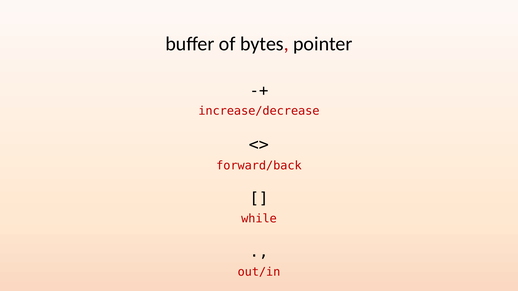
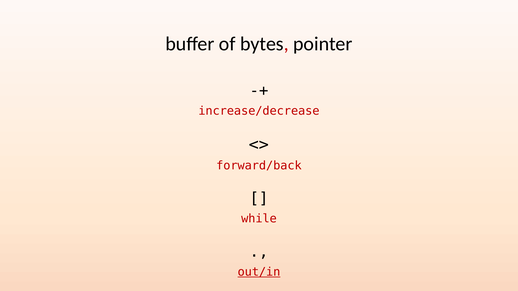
out/in underline: none -> present
